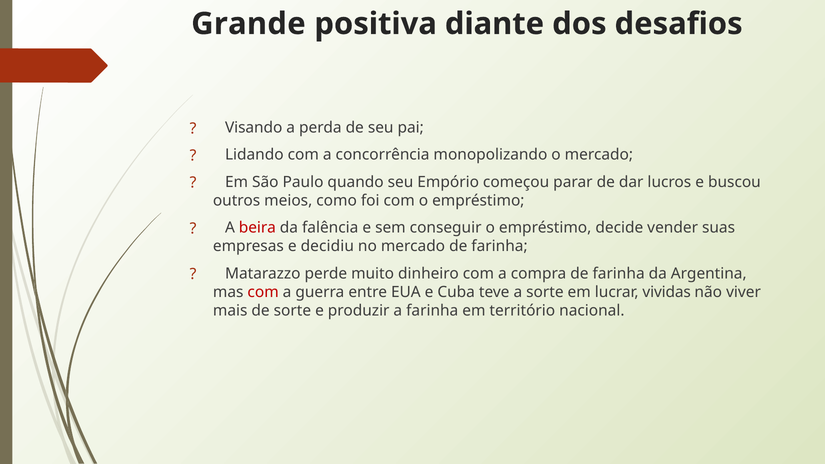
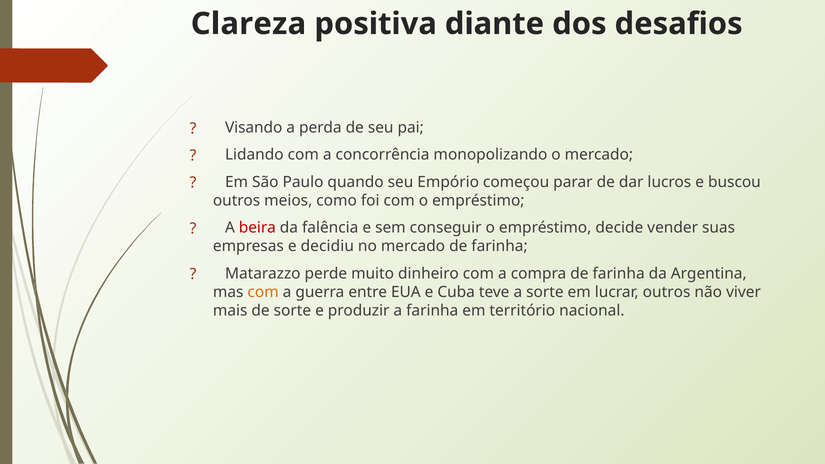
Grande: Grande -> Clareza
com at (263, 292) colour: red -> orange
lucrar vividas: vividas -> outros
